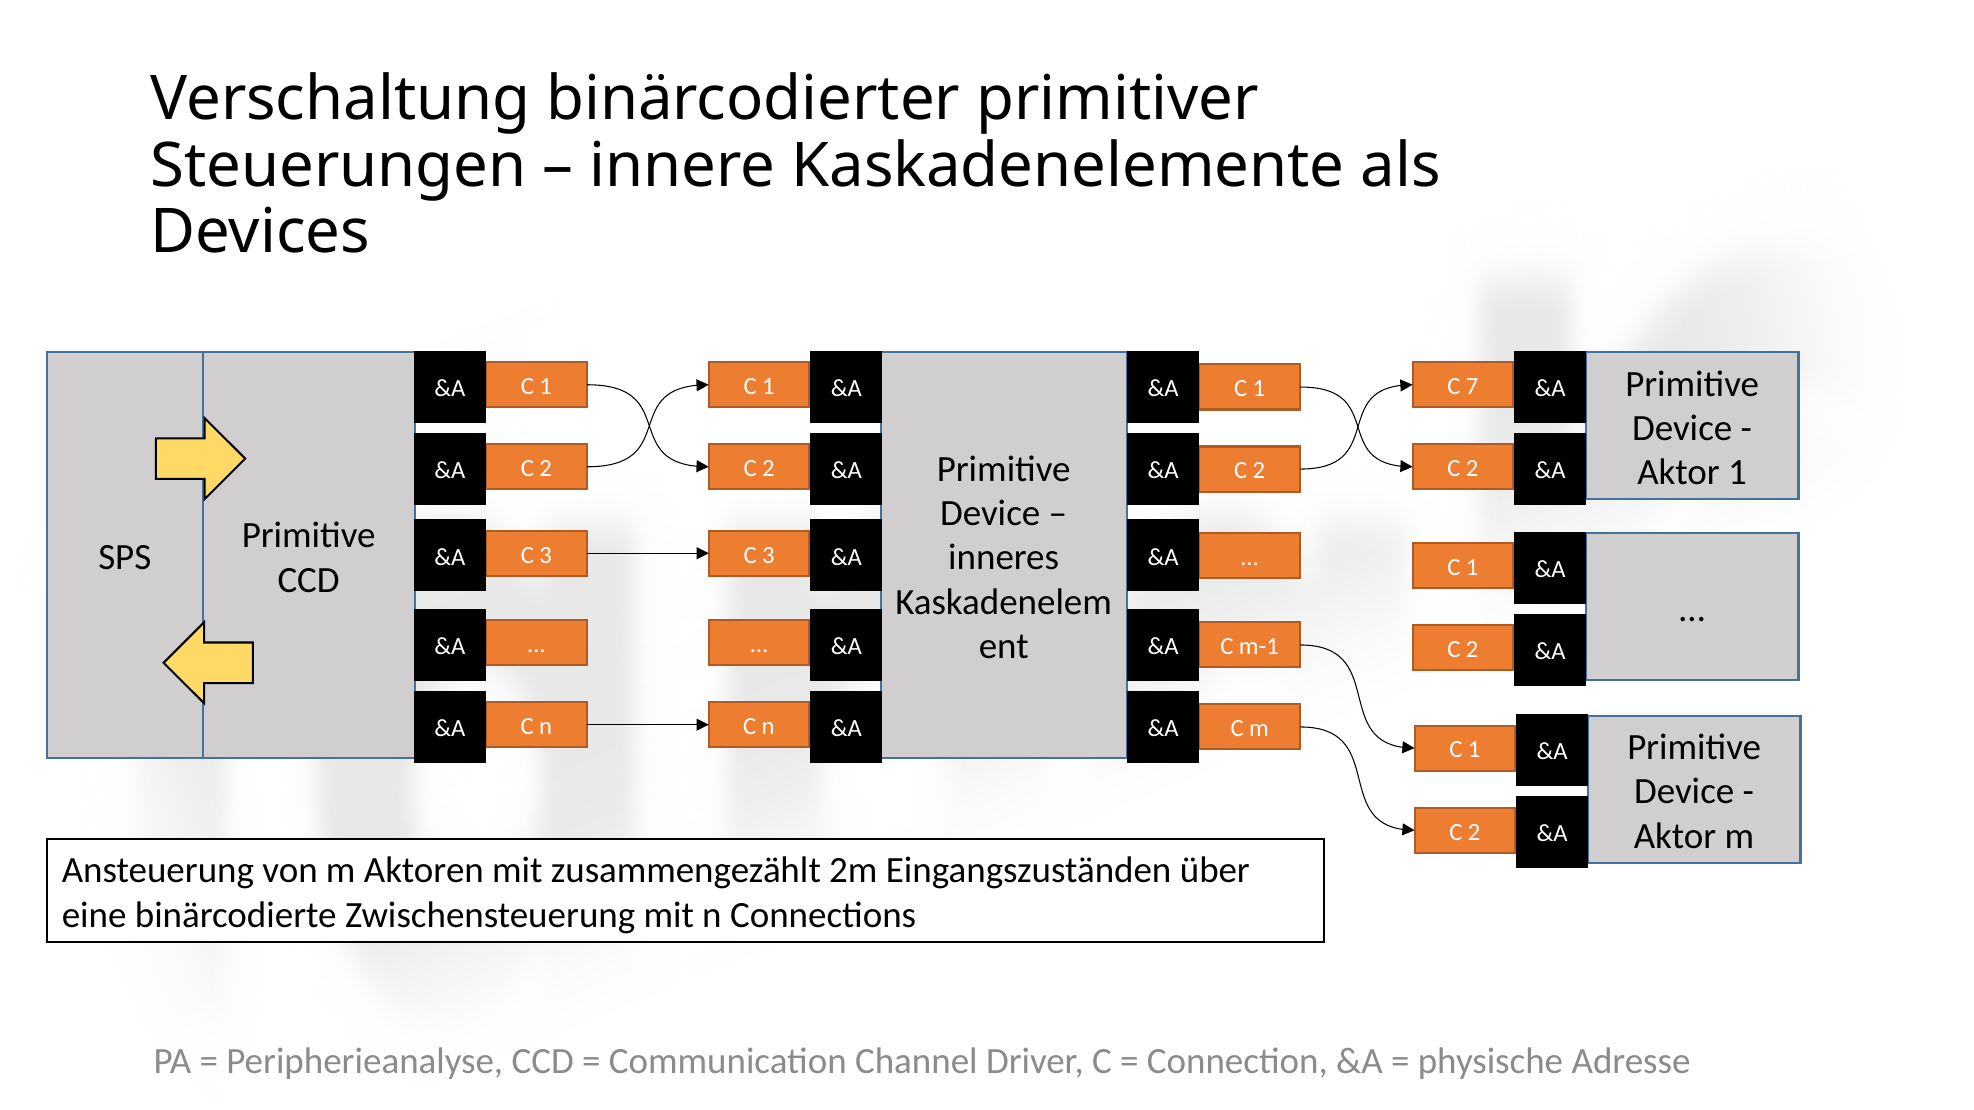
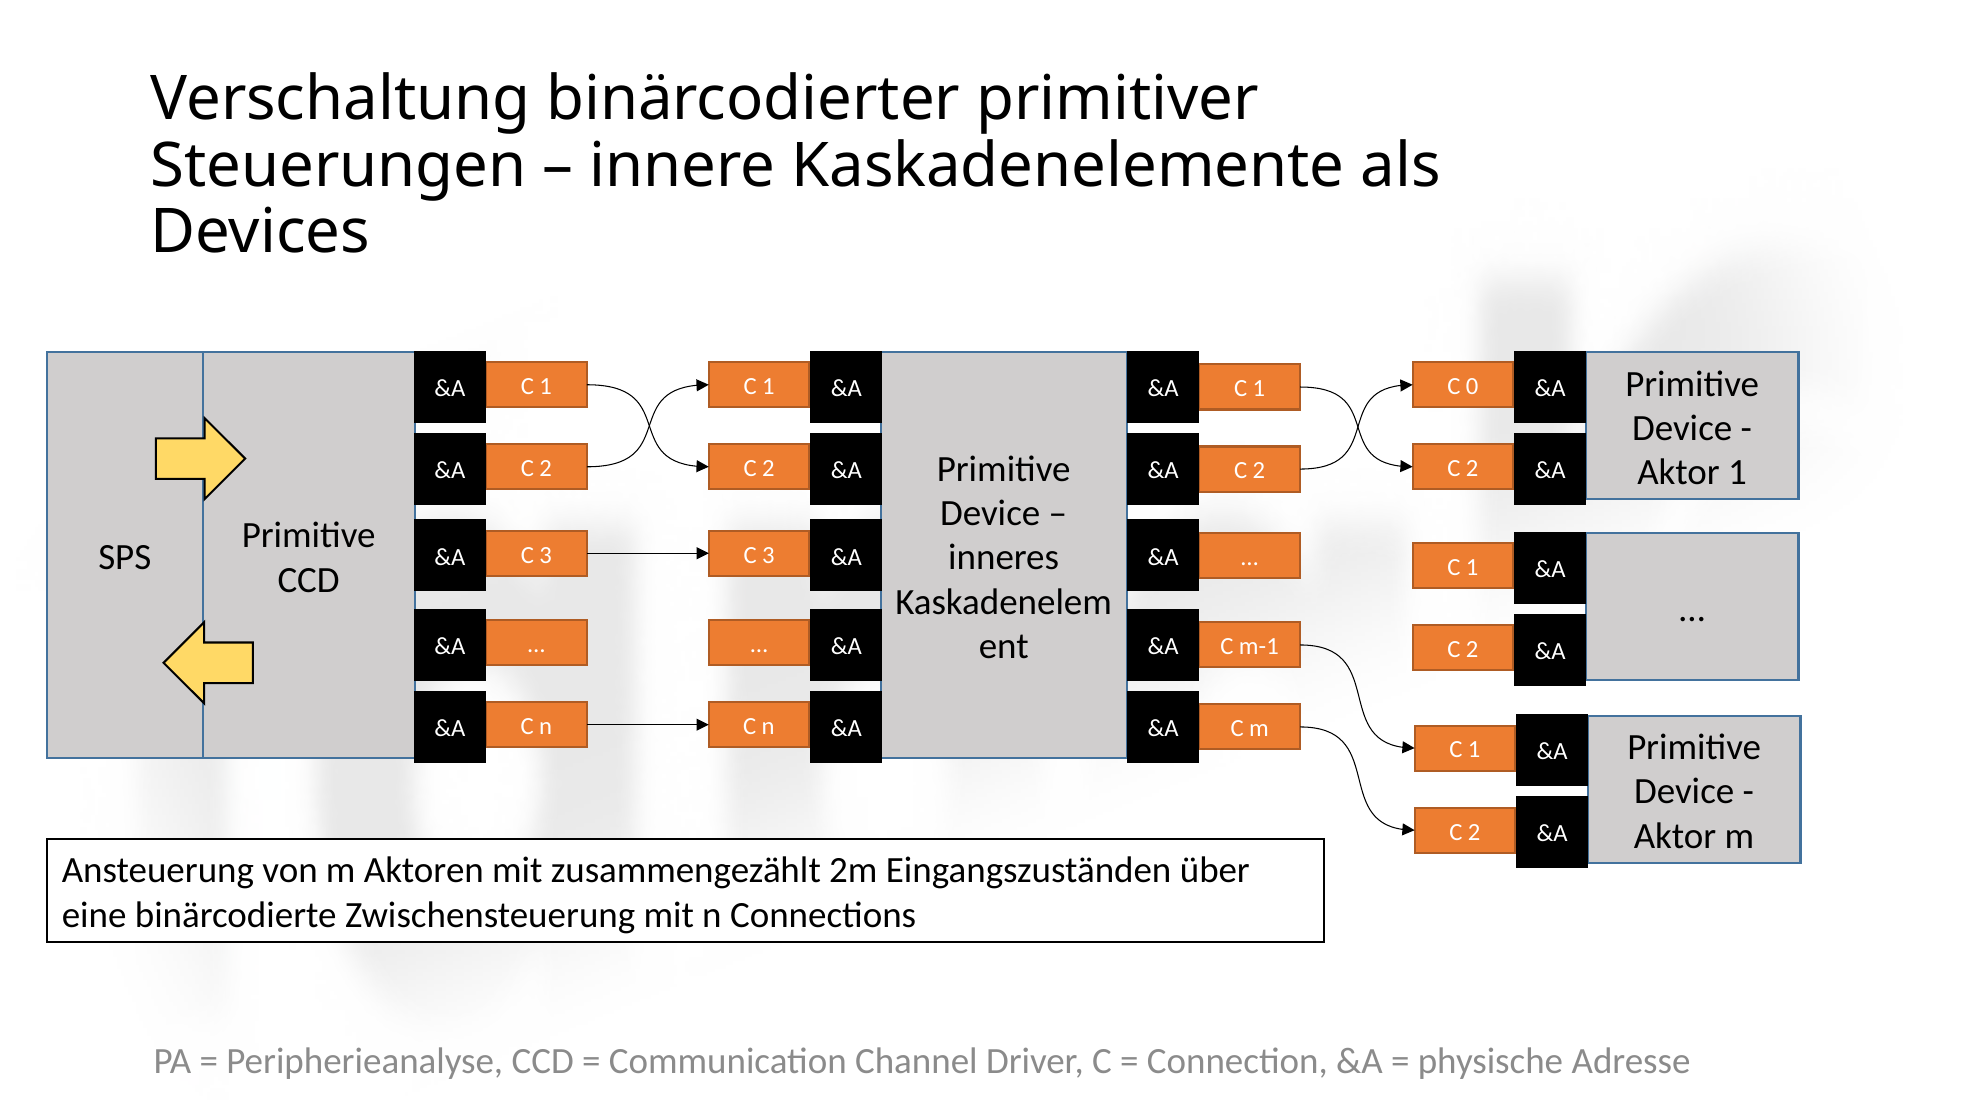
7: 7 -> 0
